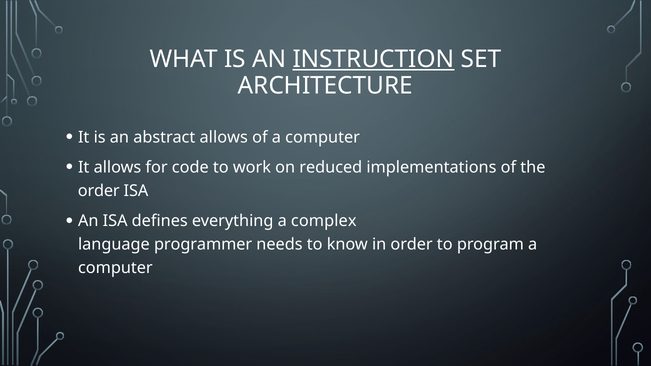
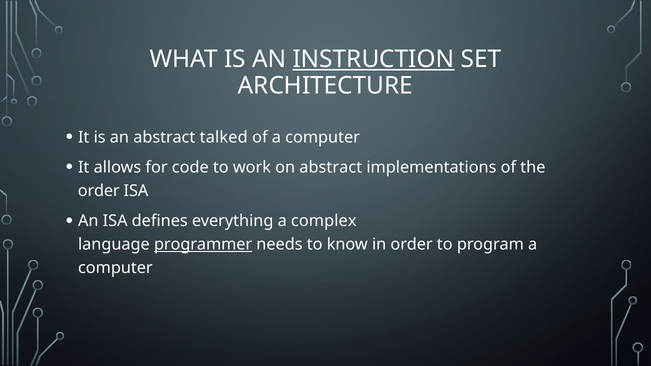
abstract allows: allows -> talked
on reduced: reduced -> abstract
programmer underline: none -> present
